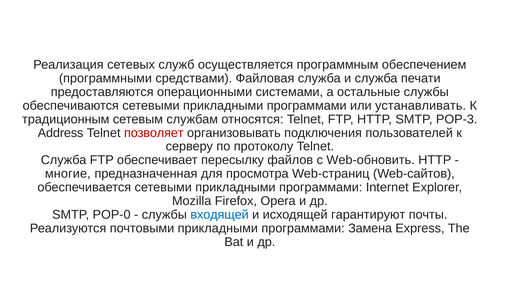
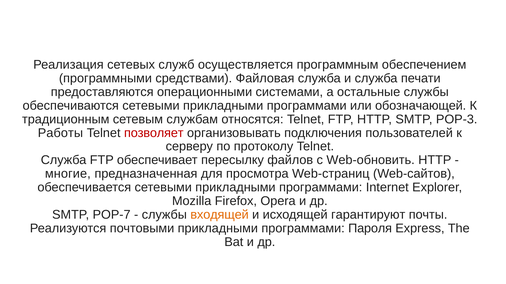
устанавливать: устанавливать -> обозначающей
Address: Address -> Работы
POP-0: POP-0 -> POP-7
входящей colour: blue -> orange
Замена: Замена -> Пароля
